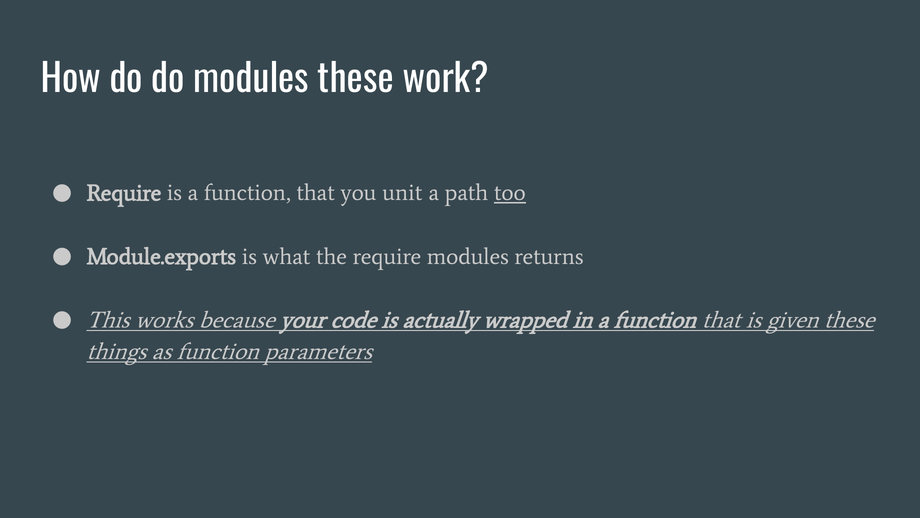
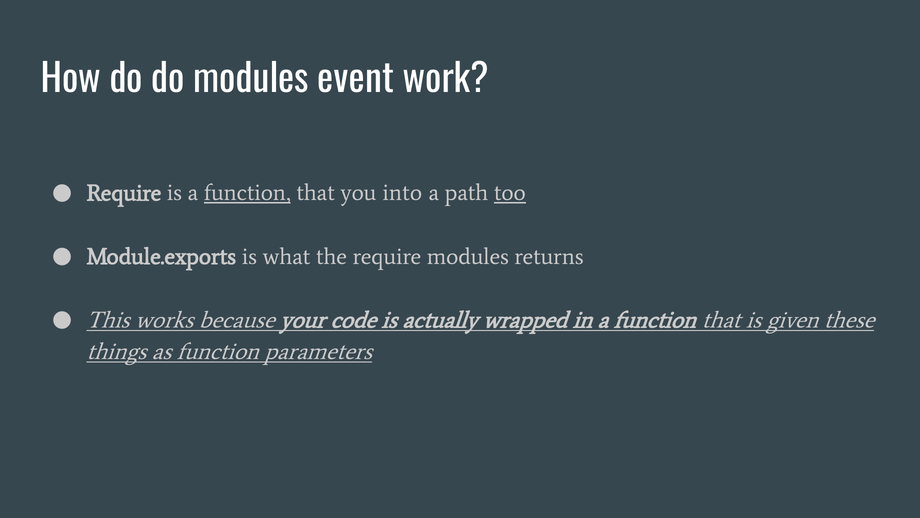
modules these: these -> event
function at (247, 193) underline: none -> present
unit: unit -> into
